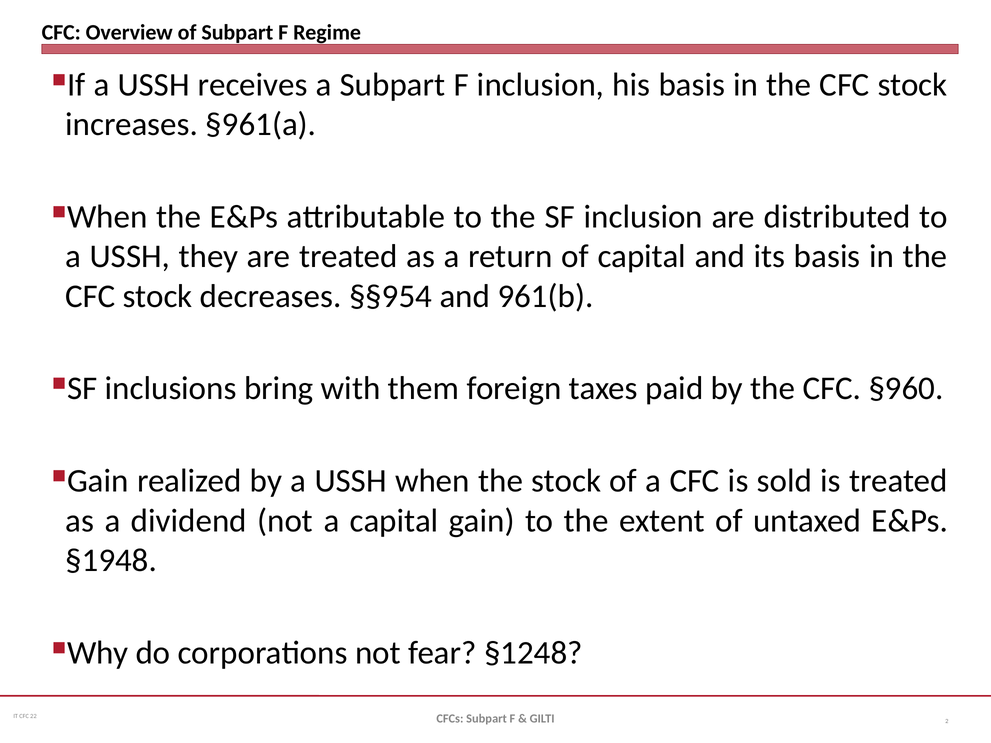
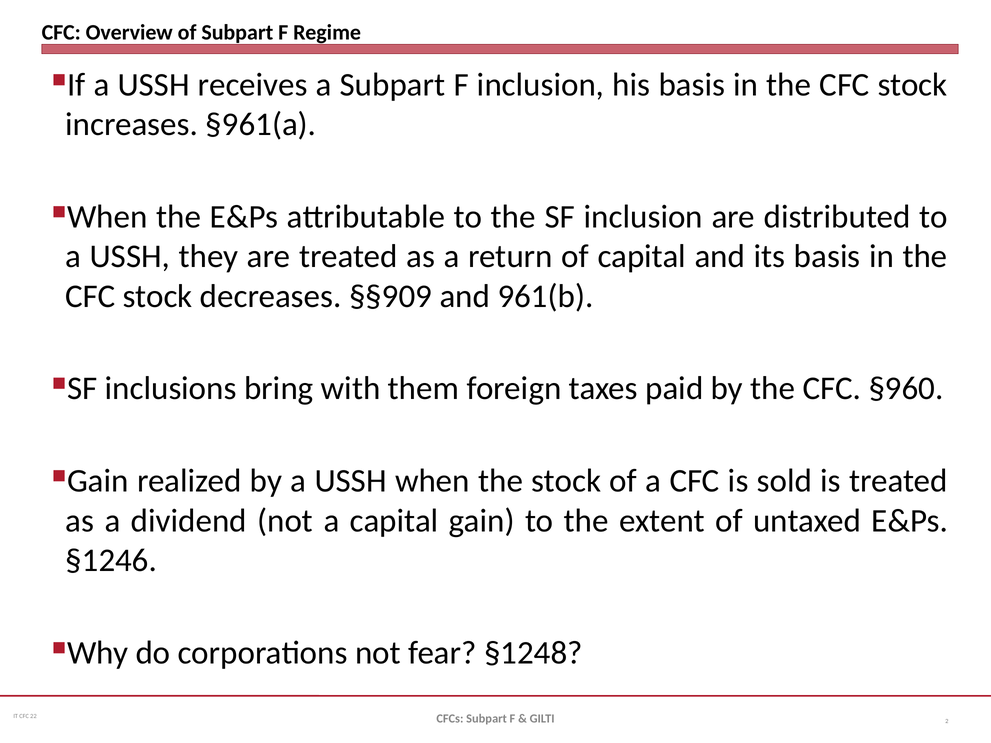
§§954: §§954 -> §§909
§1948: §1948 -> §1246
